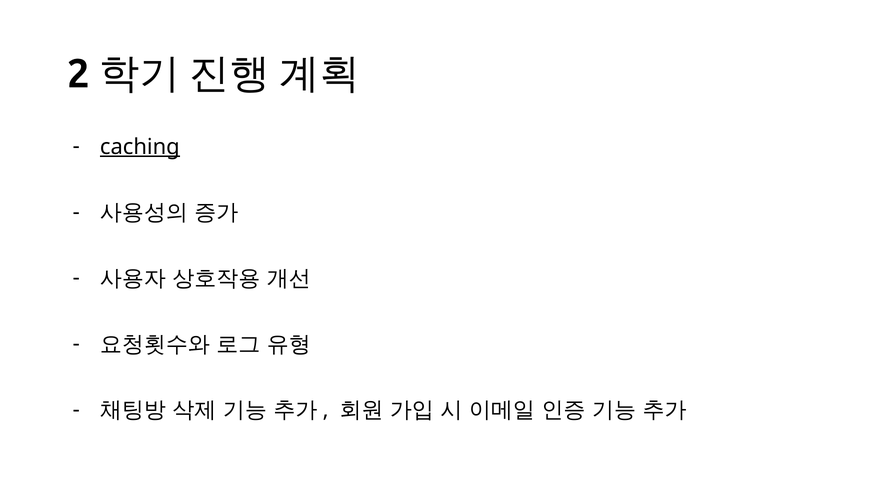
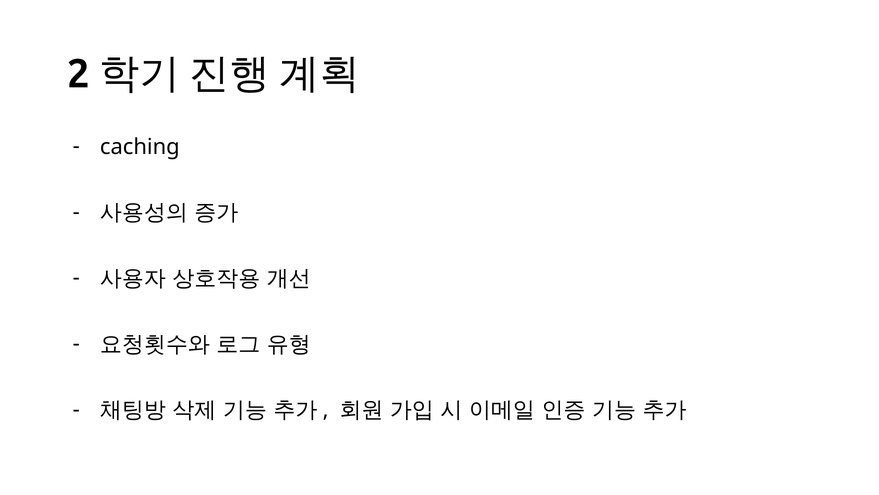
caching underline: present -> none
